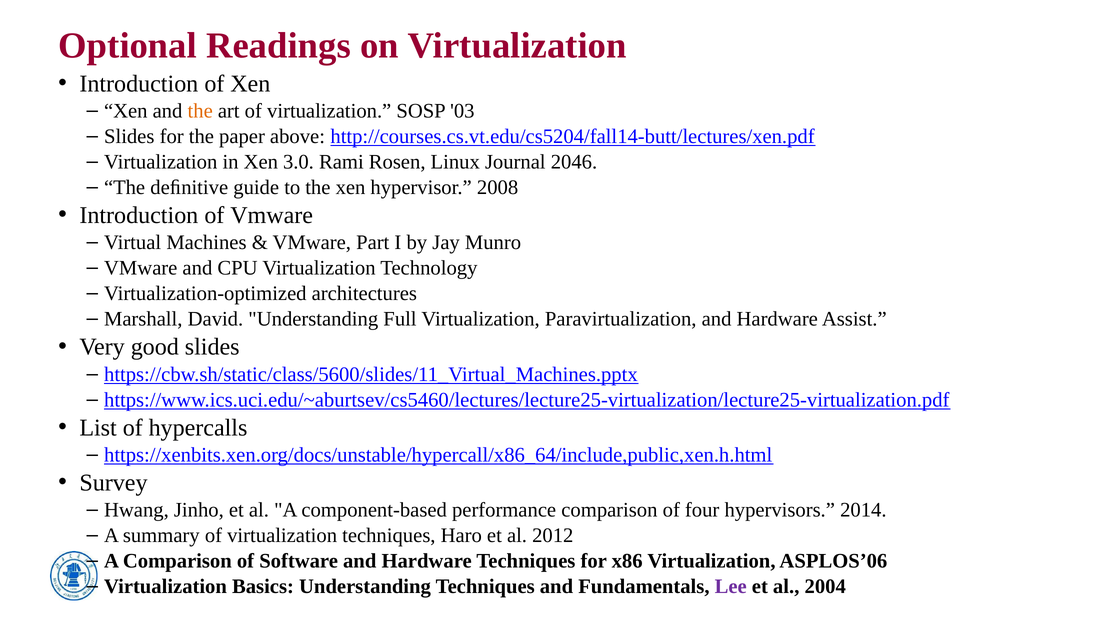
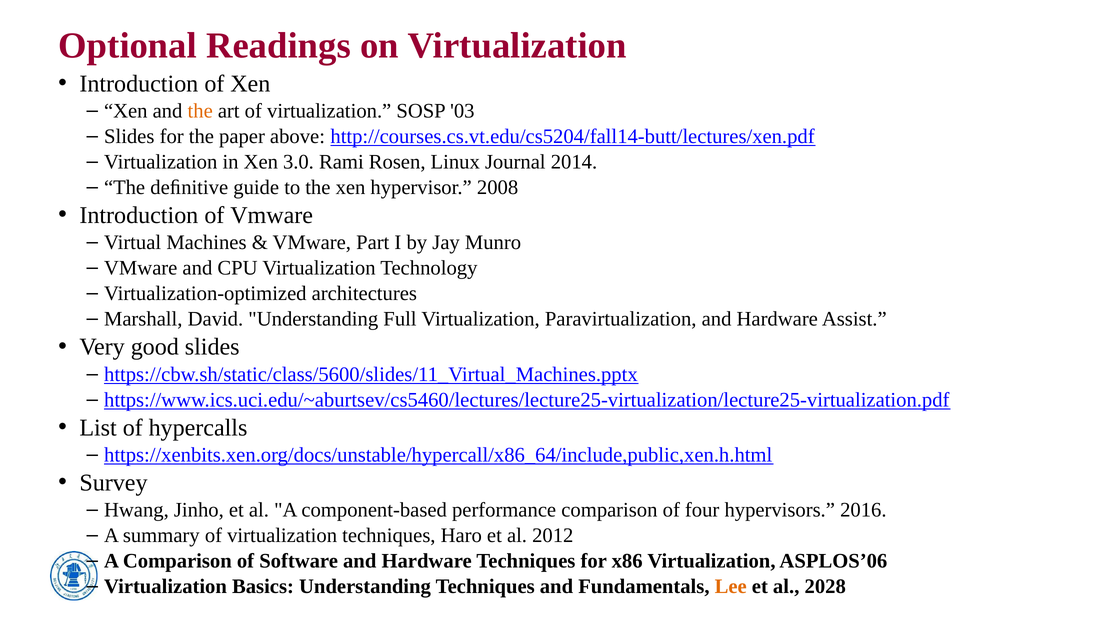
2046: 2046 -> 2014
2014: 2014 -> 2016
Lee colour: purple -> orange
2004: 2004 -> 2028
